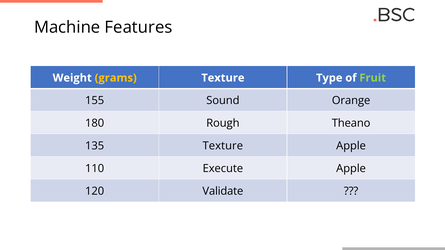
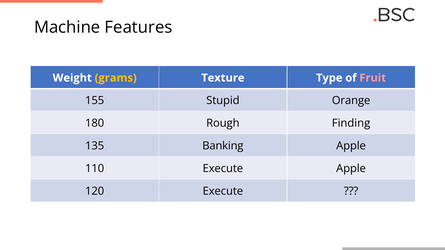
Fruit colour: light green -> pink
Sound: Sound -> Stupid
Theano: Theano -> Finding
135 Texture: Texture -> Banking
120 Validate: Validate -> Execute
